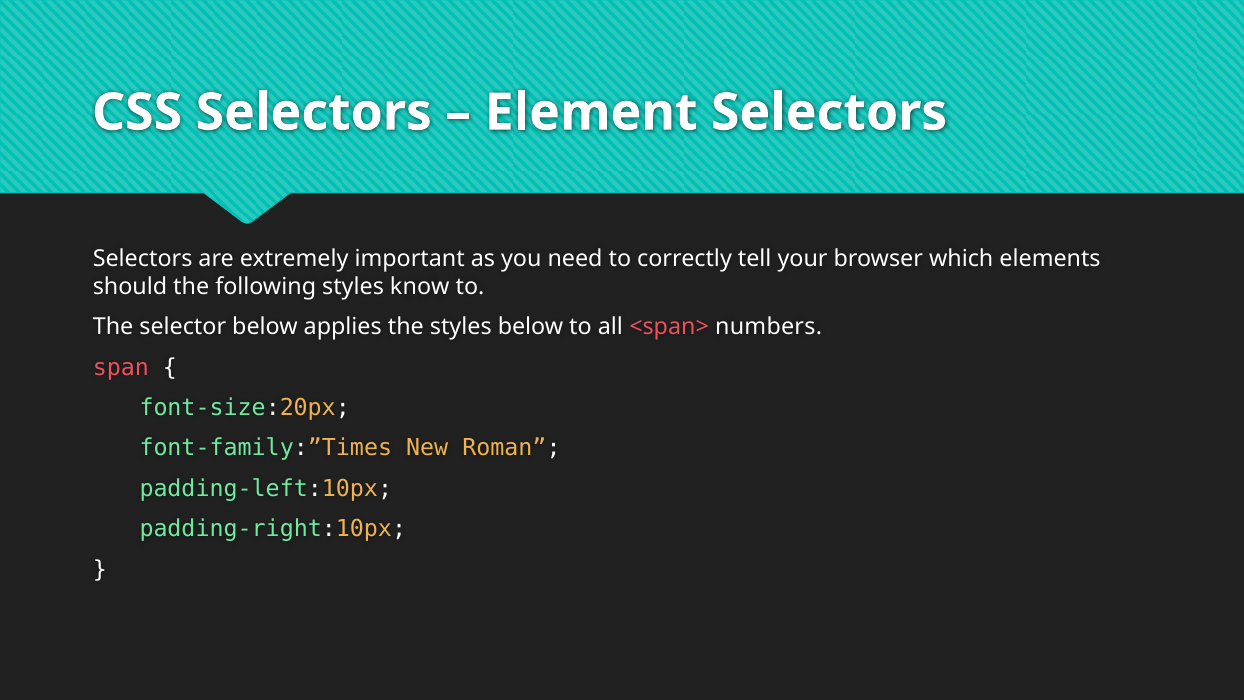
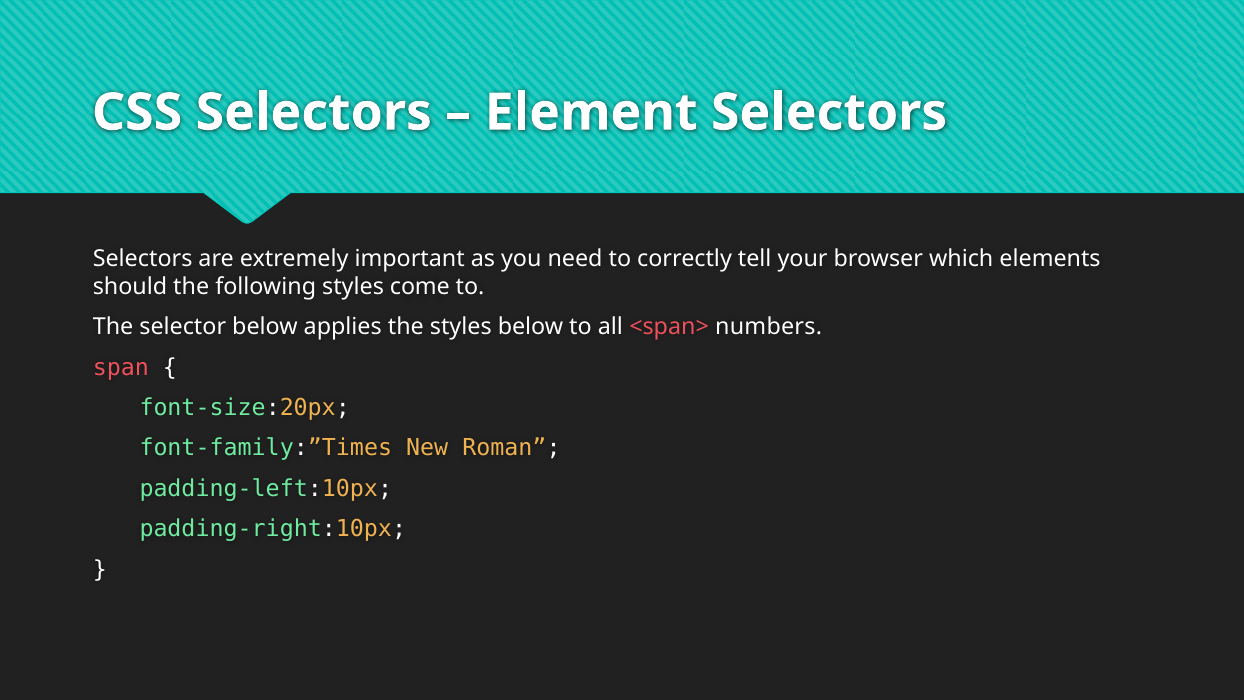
know: know -> come
